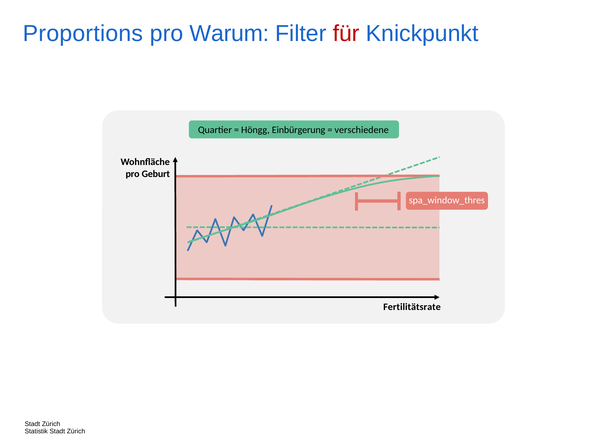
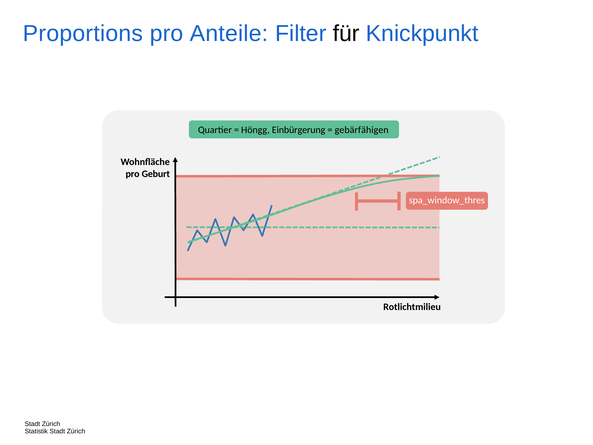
Warum: Warum -> Anteile
für colour: red -> black
verschiedene: verschiedene -> gebärfähigen
Fertilitätsrate: Fertilitätsrate -> Rotlichtmilieu
